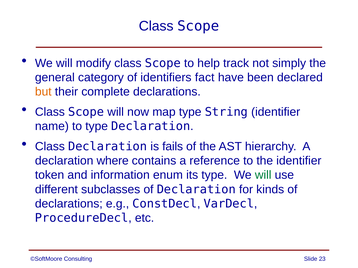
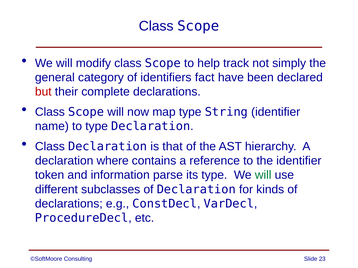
but colour: orange -> red
fails: fails -> that
enum: enum -> parse
